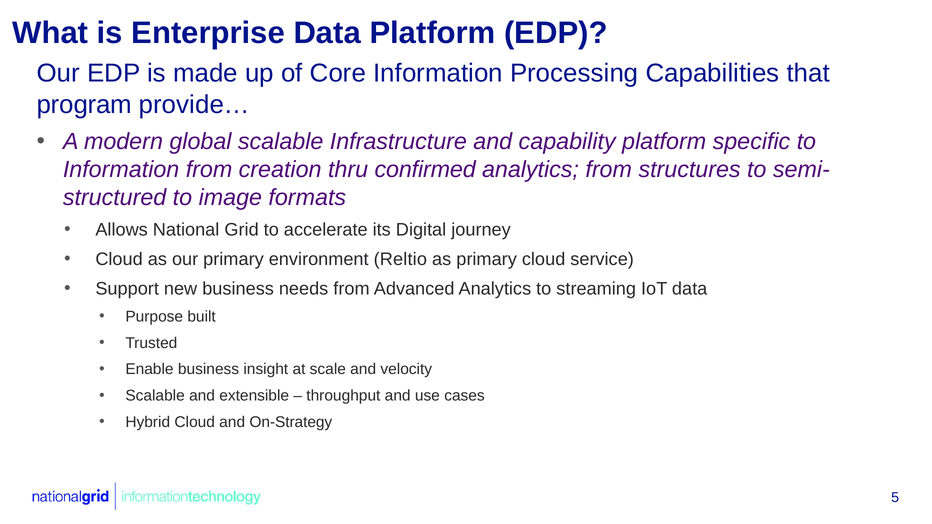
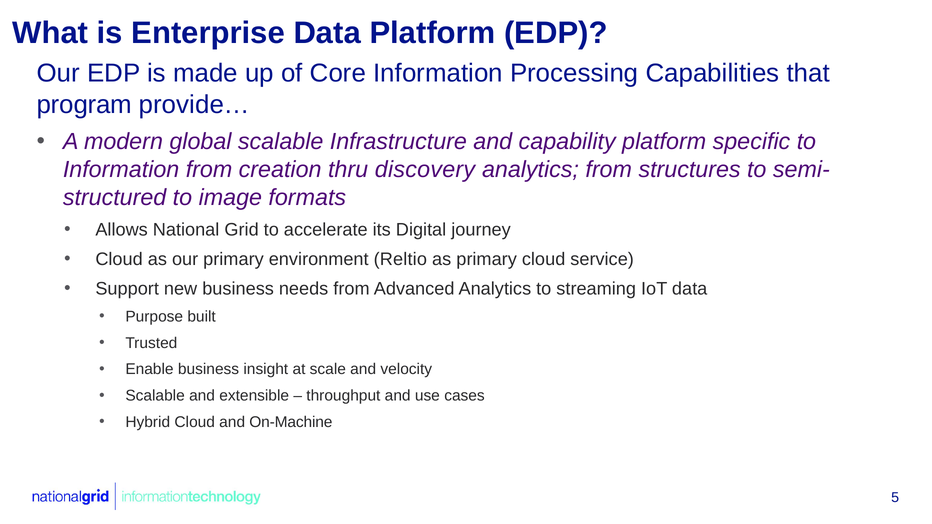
confirmed: confirmed -> discovery
On-Strategy: On-Strategy -> On-Machine
